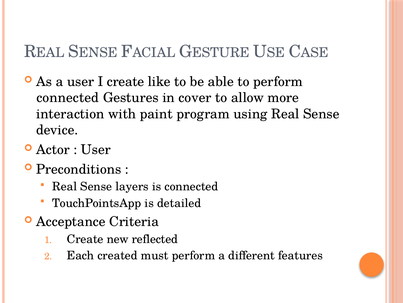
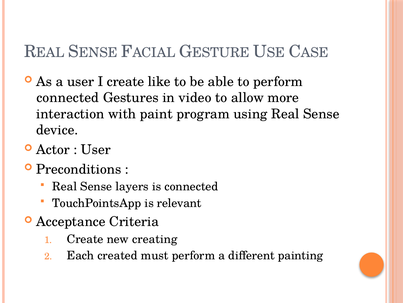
cover: cover -> video
detailed: detailed -> relevant
reflected: reflected -> creating
features: features -> painting
